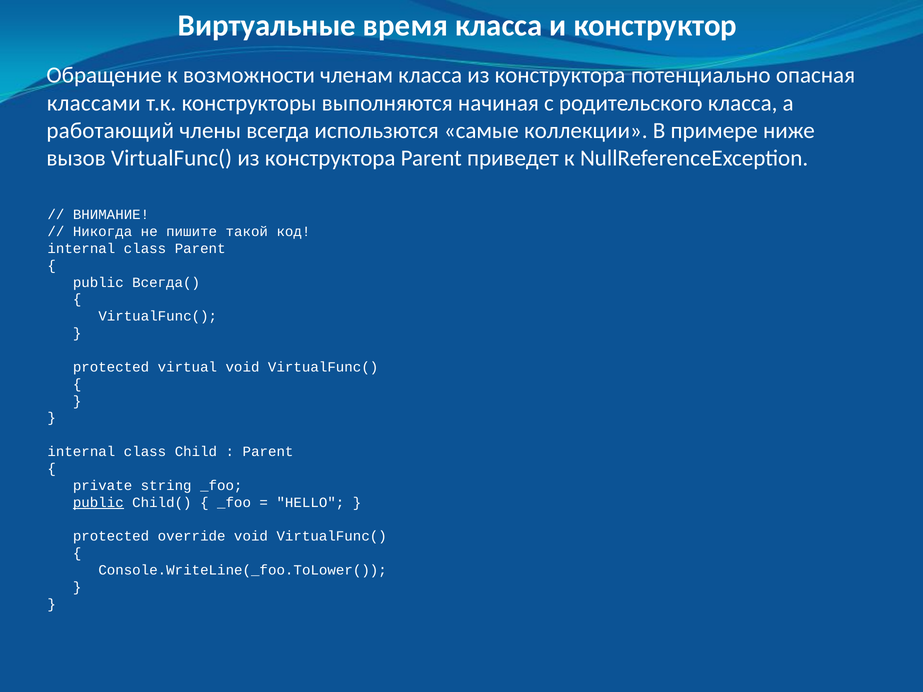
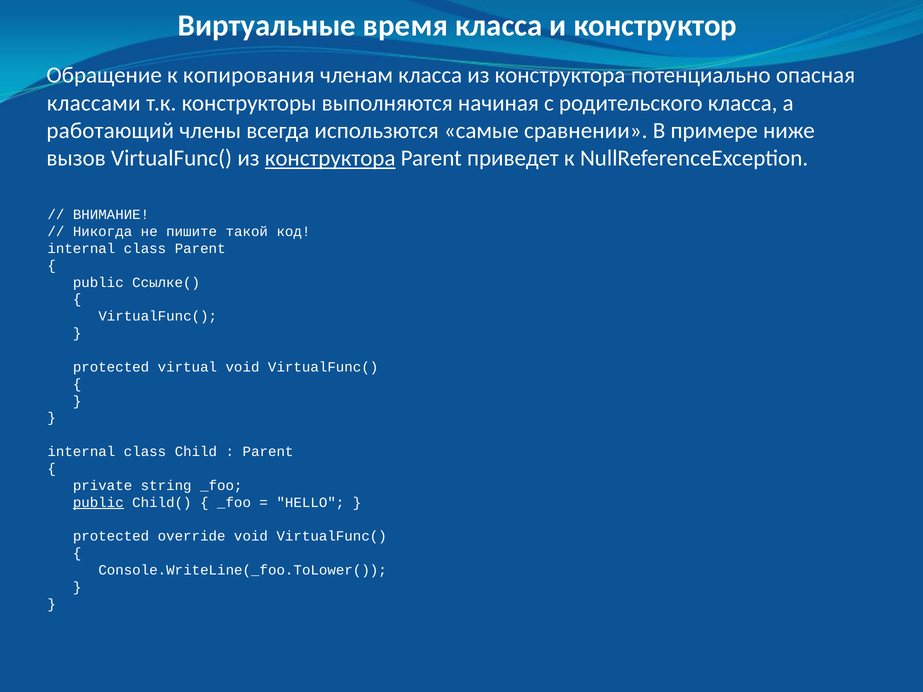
возможности: возможности -> копирования
коллекции: коллекции -> сравнении
конструктора at (330, 158) underline: none -> present
Всегда(: Всегда( -> Ссылке(
